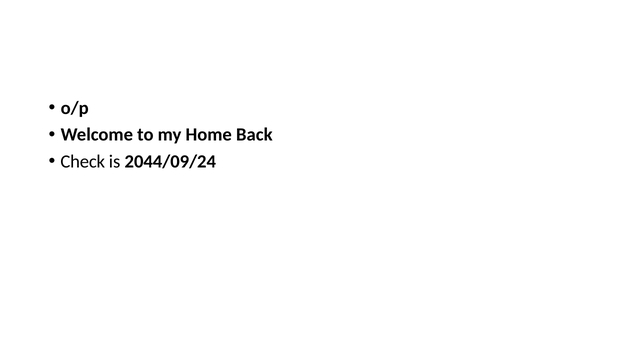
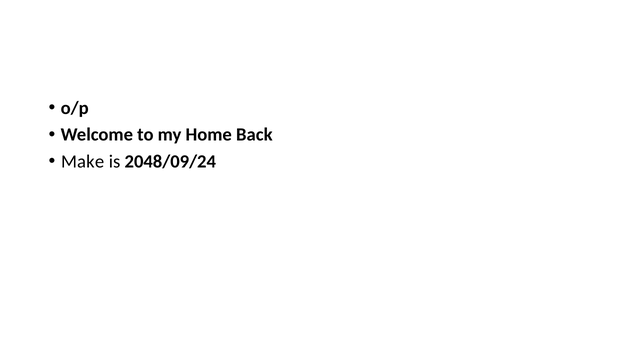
Check: Check -> Make
2044/09/24: 2044/09/24 -> 2048/09/24
